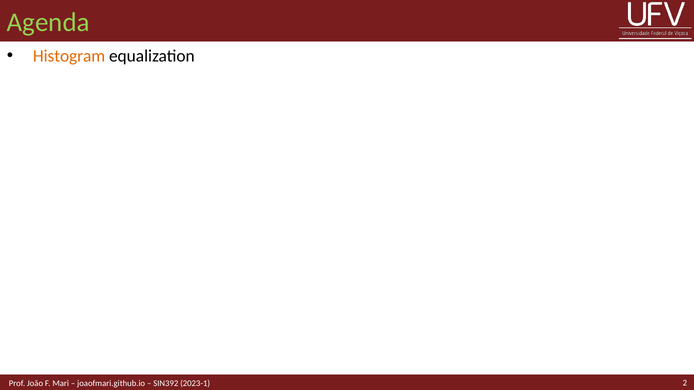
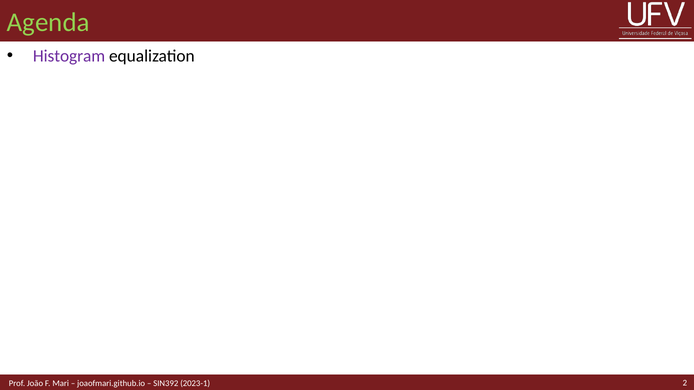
Histogram colour: orange -> purple
